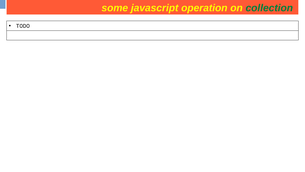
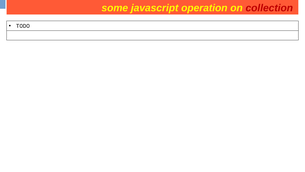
collection at (269, 8) colour: green -> red
